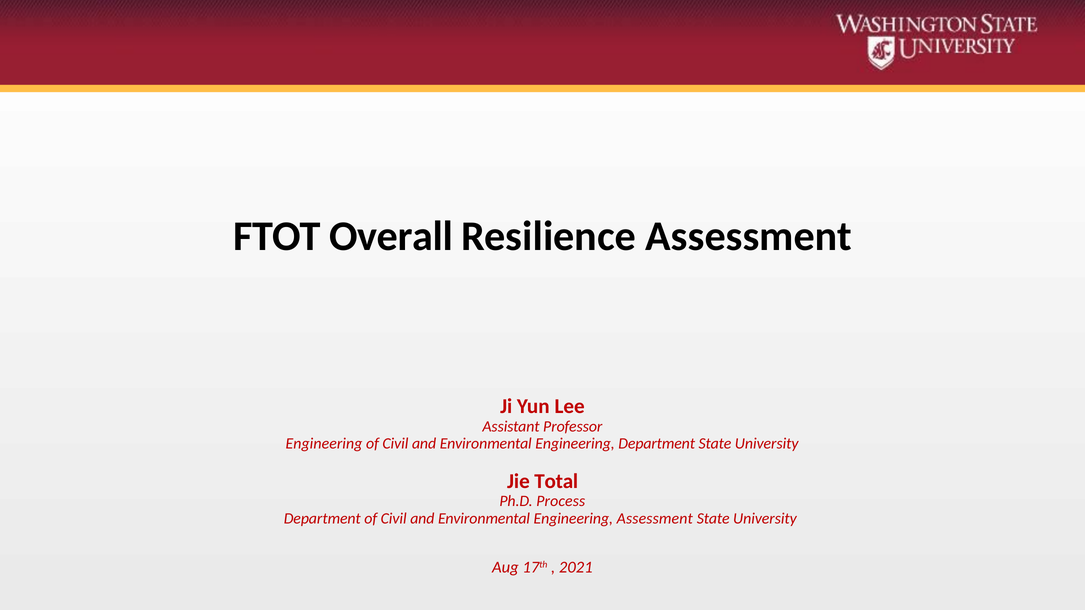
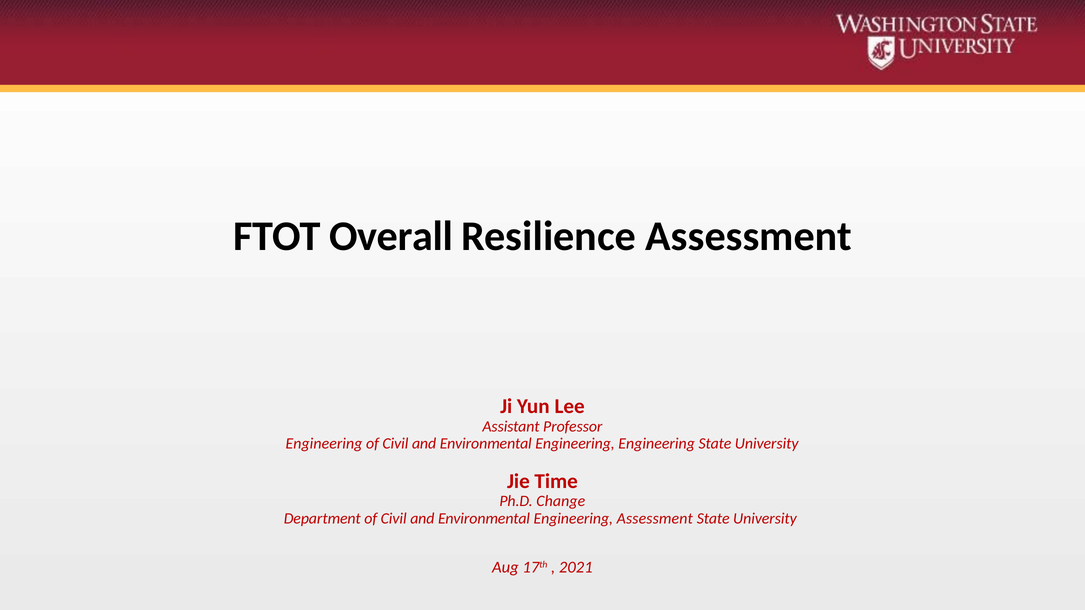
Engineering Department: Department -> Engineering
Total: Total -> Time
Process: Process -> Change
